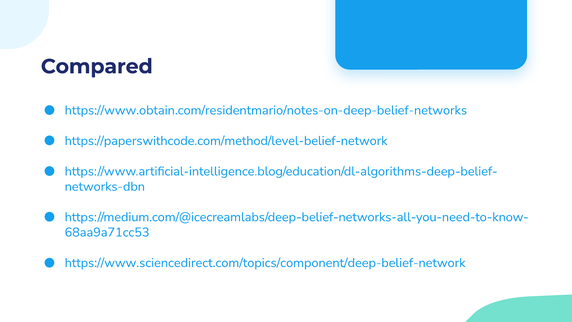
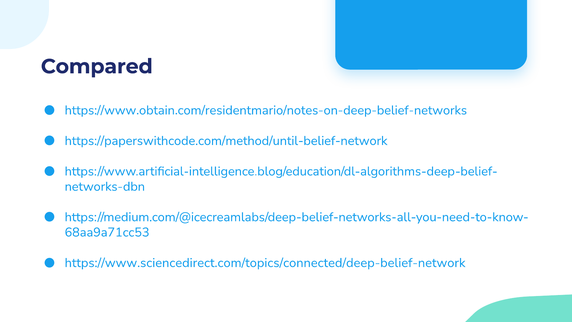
https://paperswithcode.com/method/level-belief-network: https://paperswithcode.com/method/level-belief-network -> https://paperswithcode.com/method/until-belief-network
https://www.sciencedirect.com/topics/component/deep-belief-network: https://www.sciencedirect.com/topics/component/deep-belief-network -> https://www.sciencedirect.com/topics/connected/deep-belief-network
